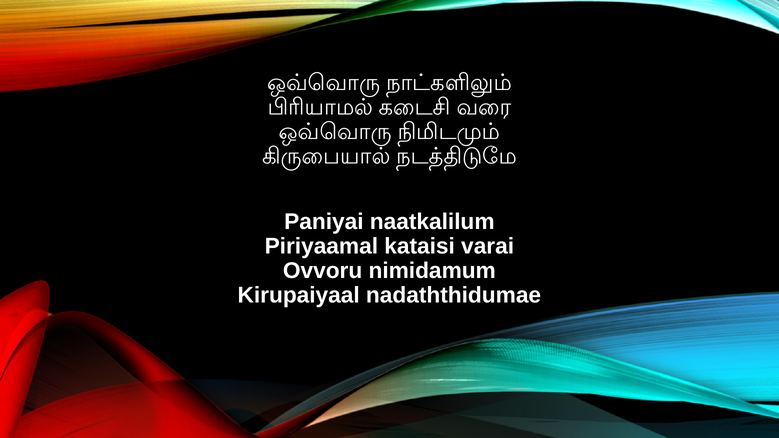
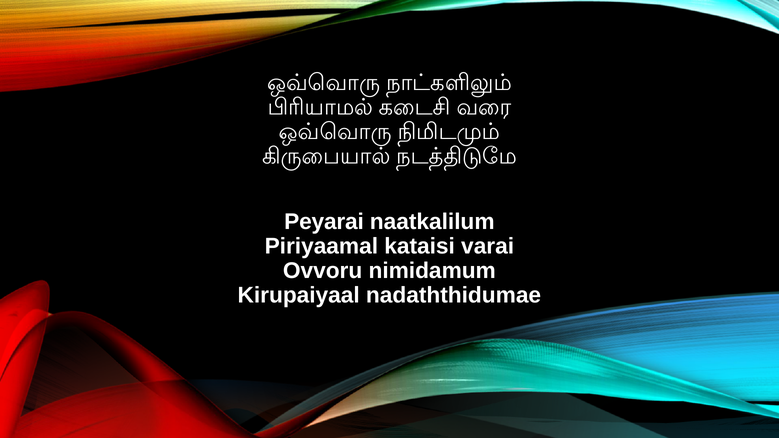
Paniyai: Paniyai -> Peyarai
